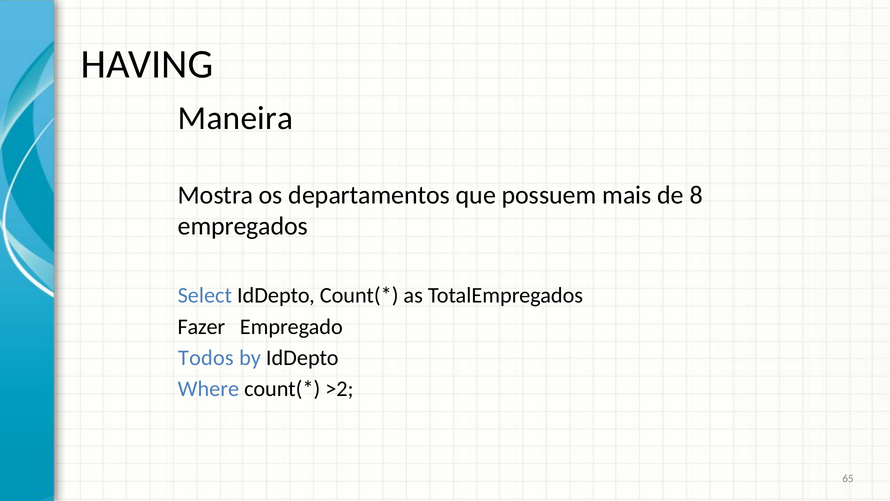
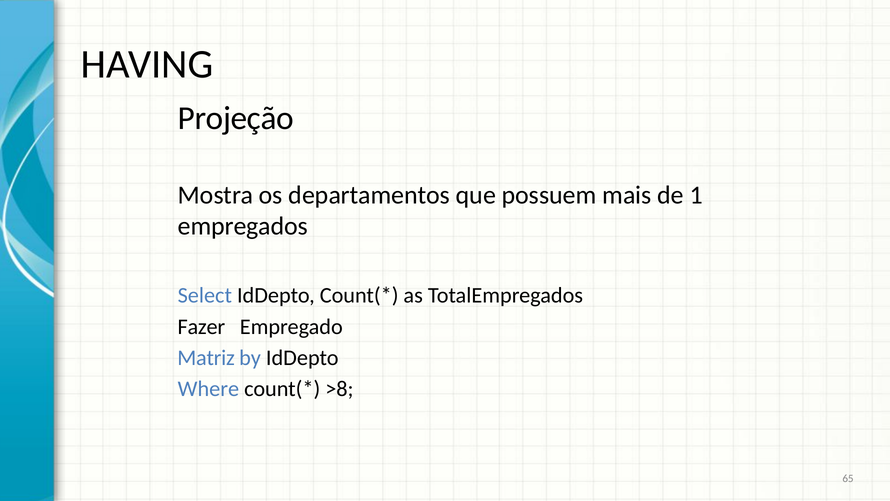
Maneira: Maneira -> Projeção
8: 8 -> 1
Todos: Todos -> Matriz
>2: >2 -> >8
